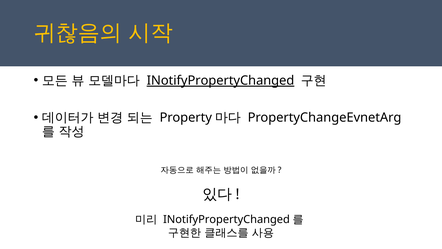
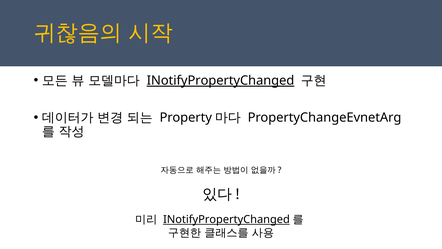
INotifyPropertyChanged at (226, 219) underline: none -> present
